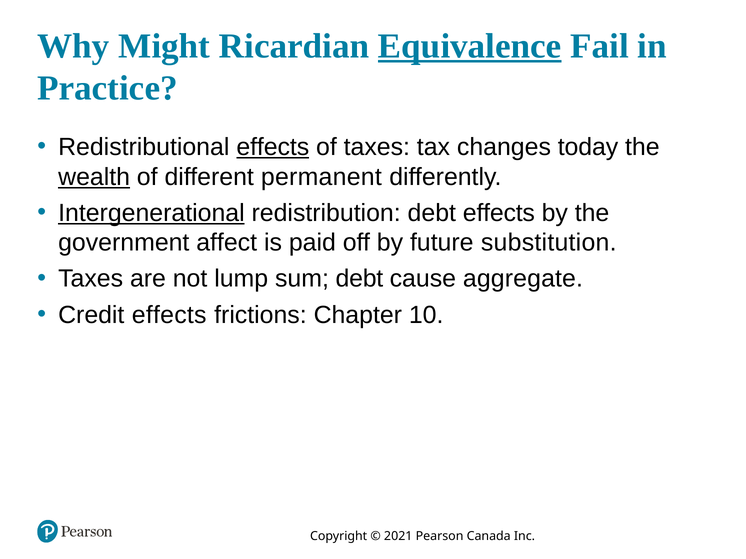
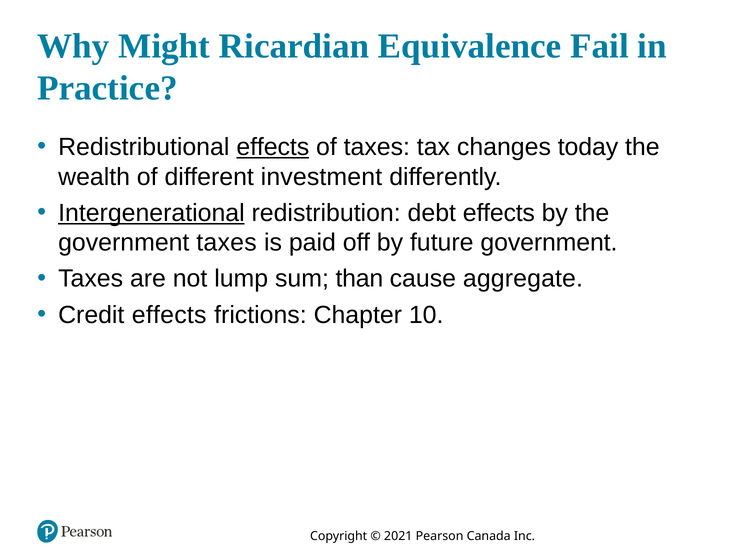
Equivalence underline: present -> none
wealth underline: present -> none
permanent: permanent -> investment
government affect: affect -> taxes
future substitution: substitution -> government
sum debt: debt -> than
